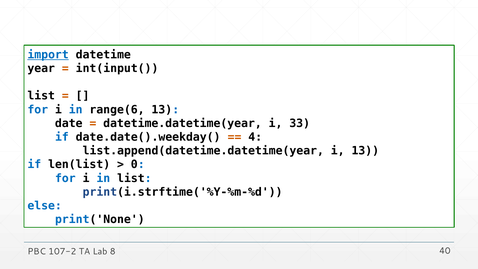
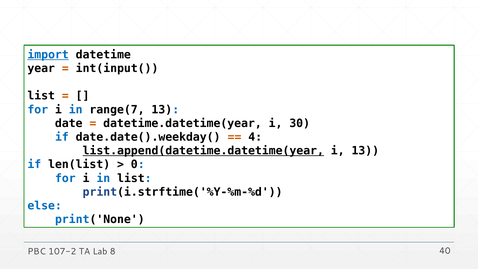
range(6: range(6 -> range(7
33: 33 -> 30
list.append(datetime.datetime(year underline: none -> present
